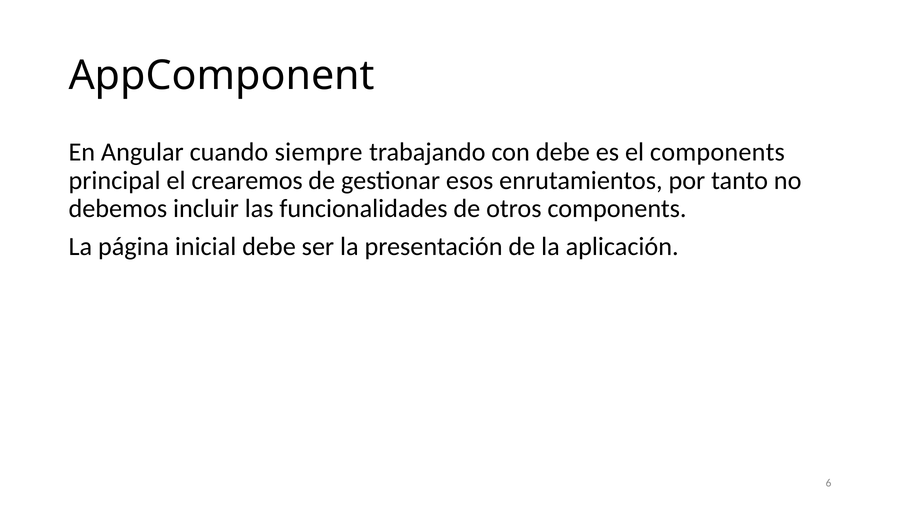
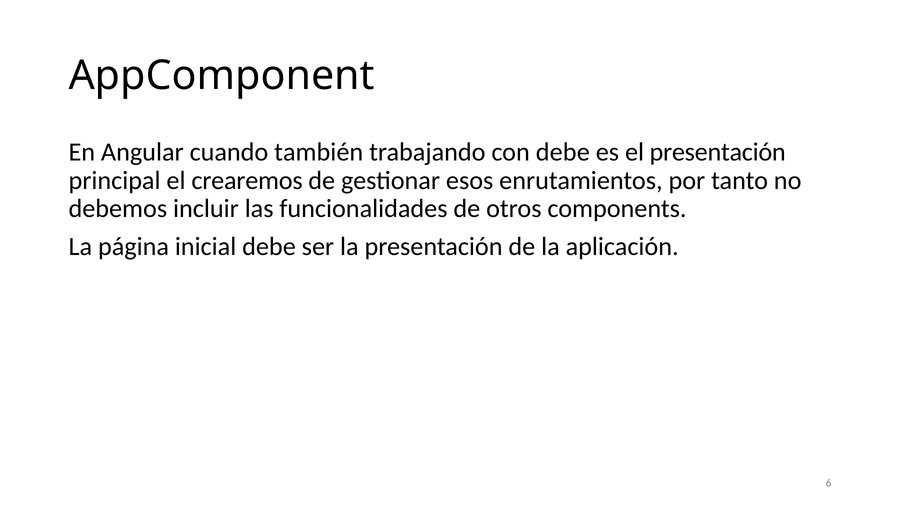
siempre: siempre -> también
el components: components -> presentación
